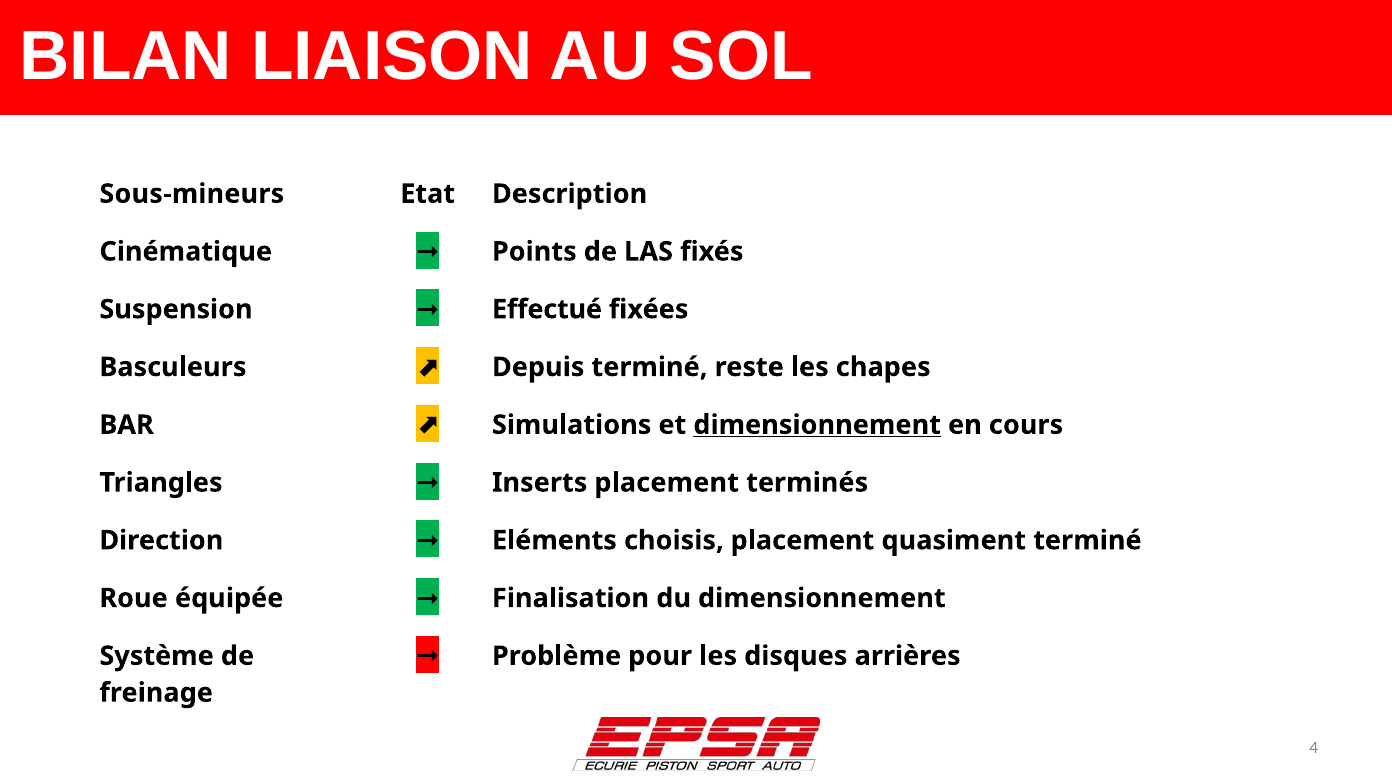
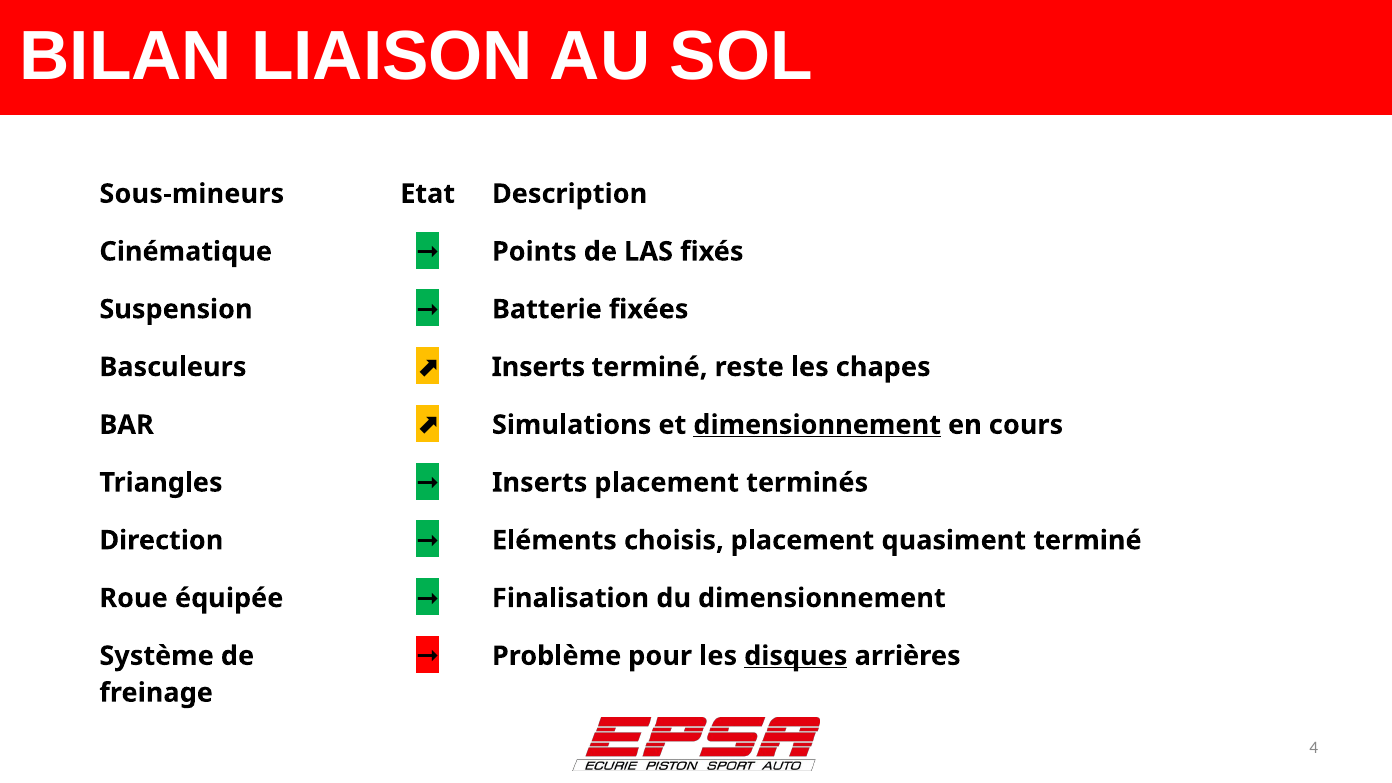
Effectué: Effectué -> Batterie
Depuis at (538, 367): Depuis -> Inserts
disques underline: none -> present
